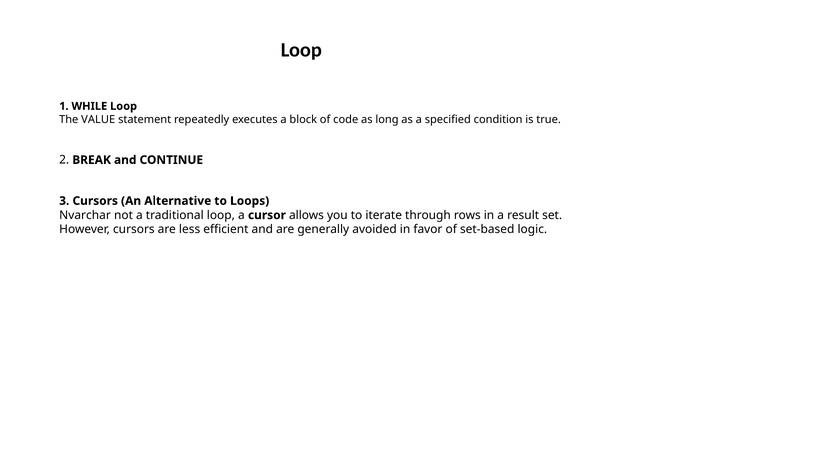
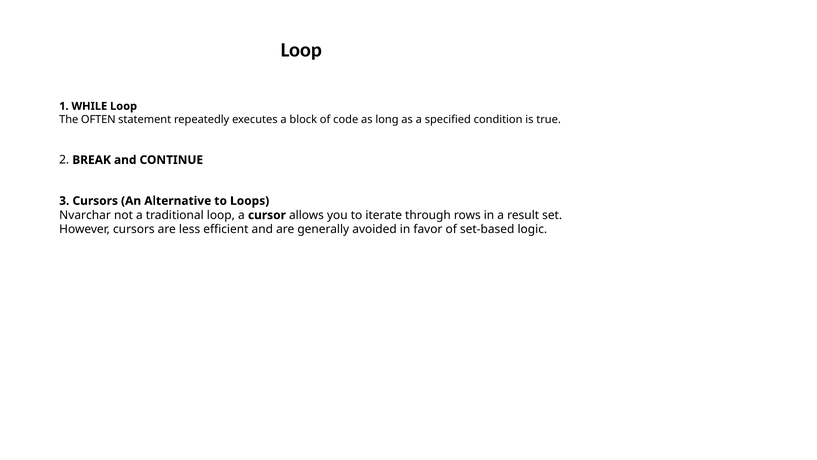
VALUE: VALUE -> OFTEN
